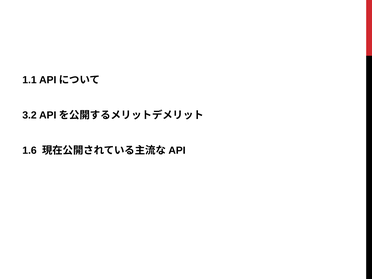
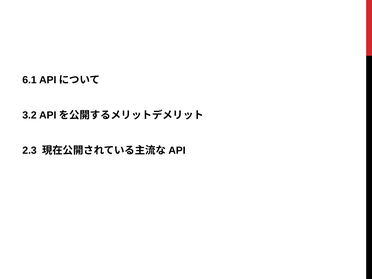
1.1: 1.1 -> 6.1
1.6: 1.6 -> 2.3
